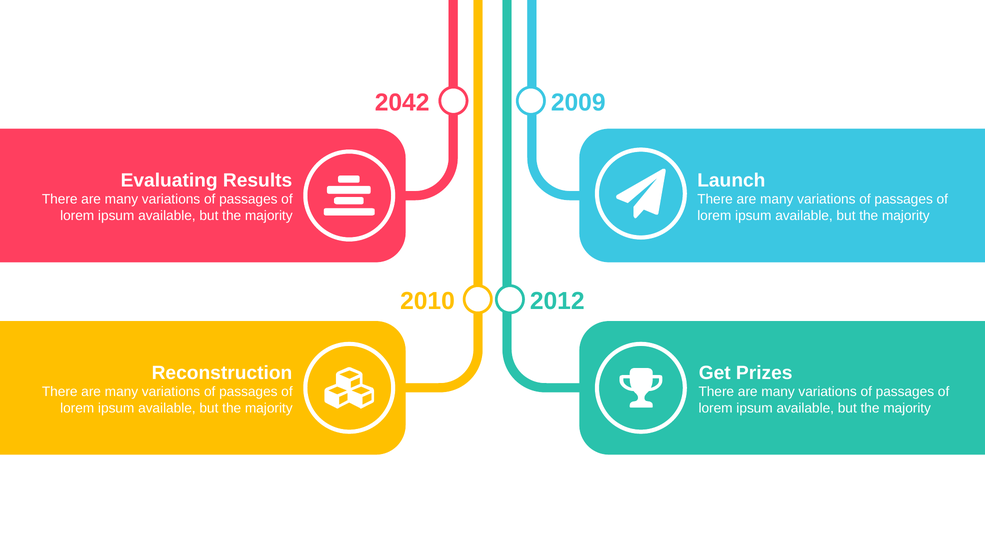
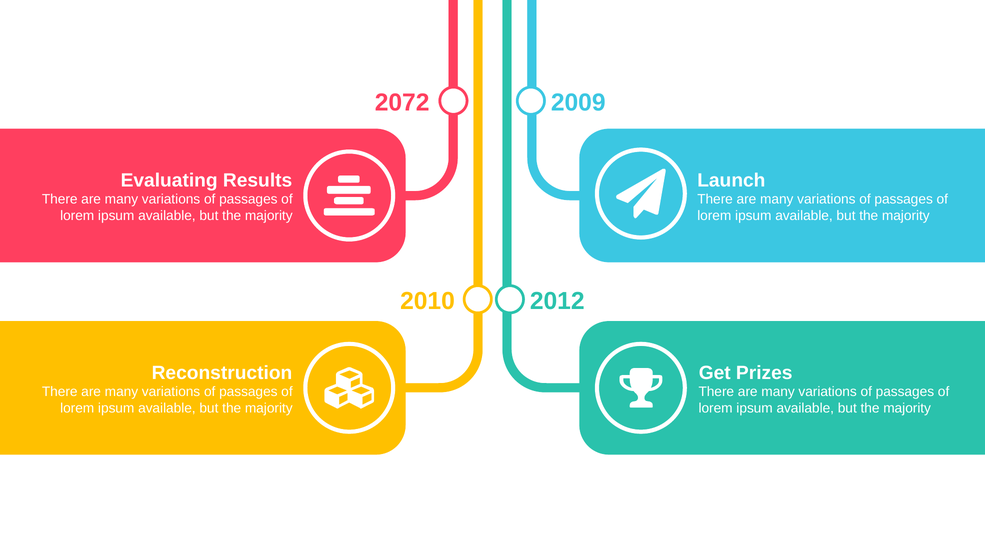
2042: 2042 -> 2072
